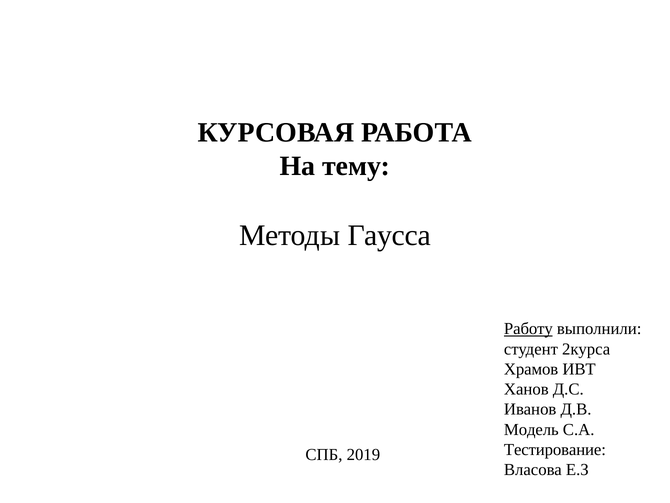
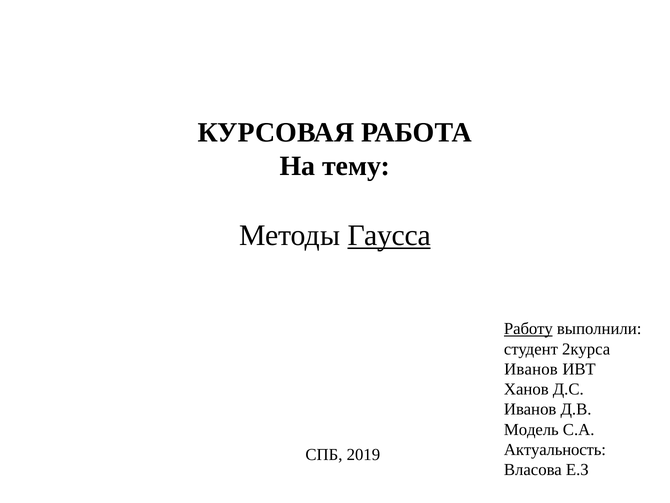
Гаусса underline: none -> present
Храмов at (531, 369): Храмов -> Иванов
Тестирование: Тестирование -> Актуальность
